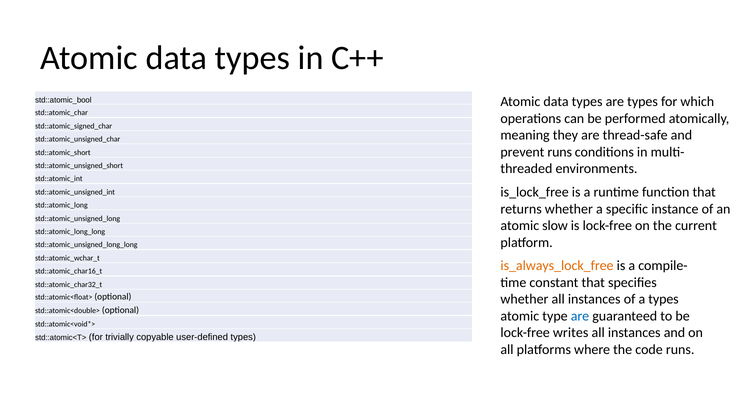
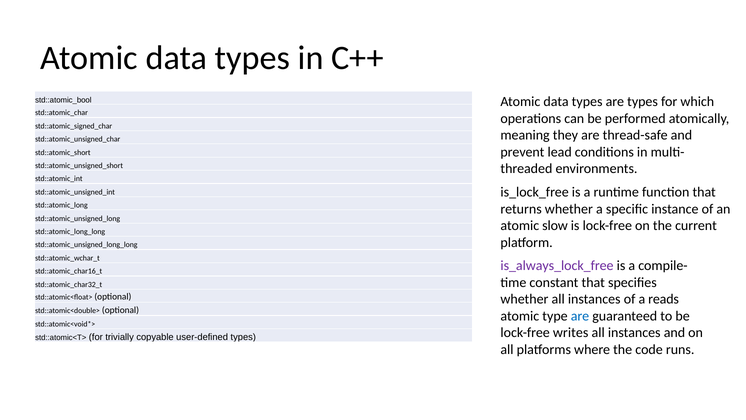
prevent runs: runs -> lead
is_always_lock_free colour: orange -> purple
a types: types -> reads
